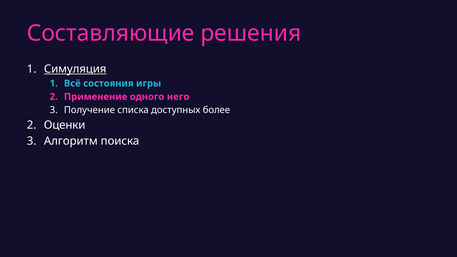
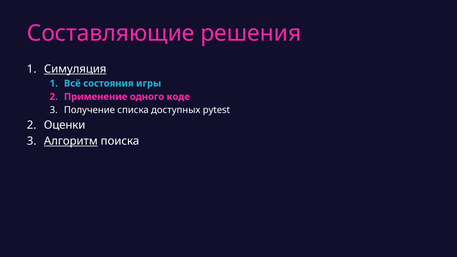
него: него -> коде
более: более -> pytest
Алгоритм underline: none -> present
